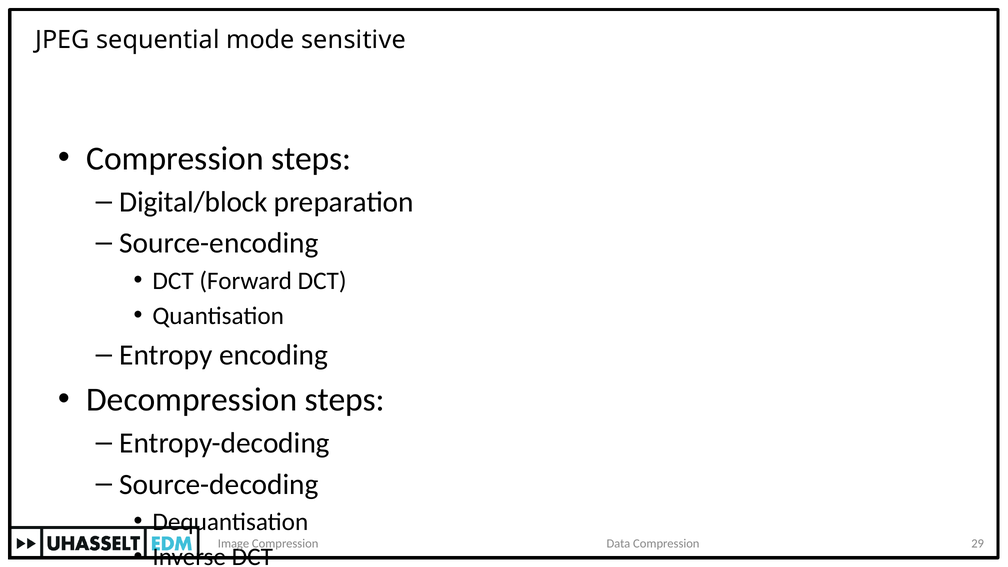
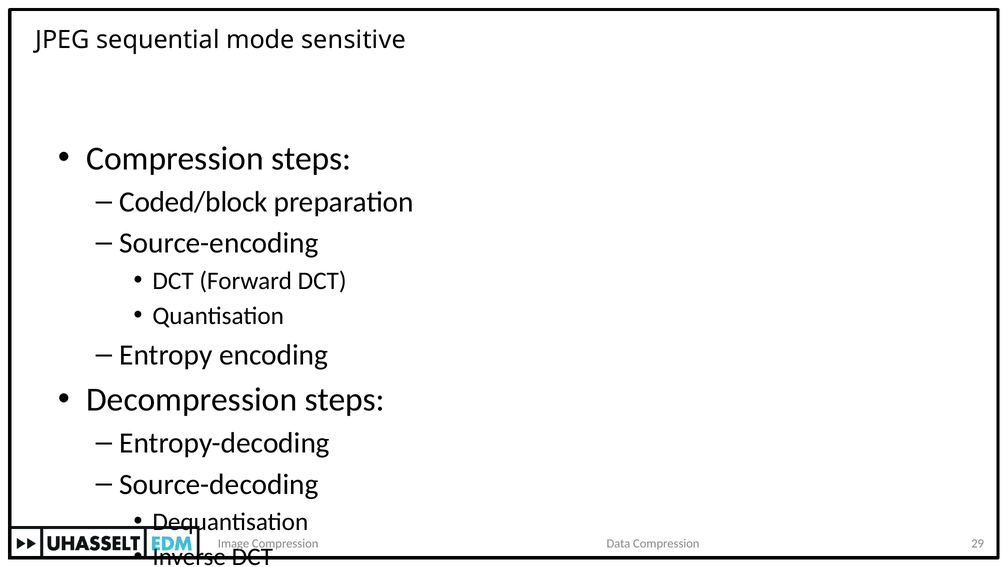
Digital/block: Digital/block -> Coded/block
